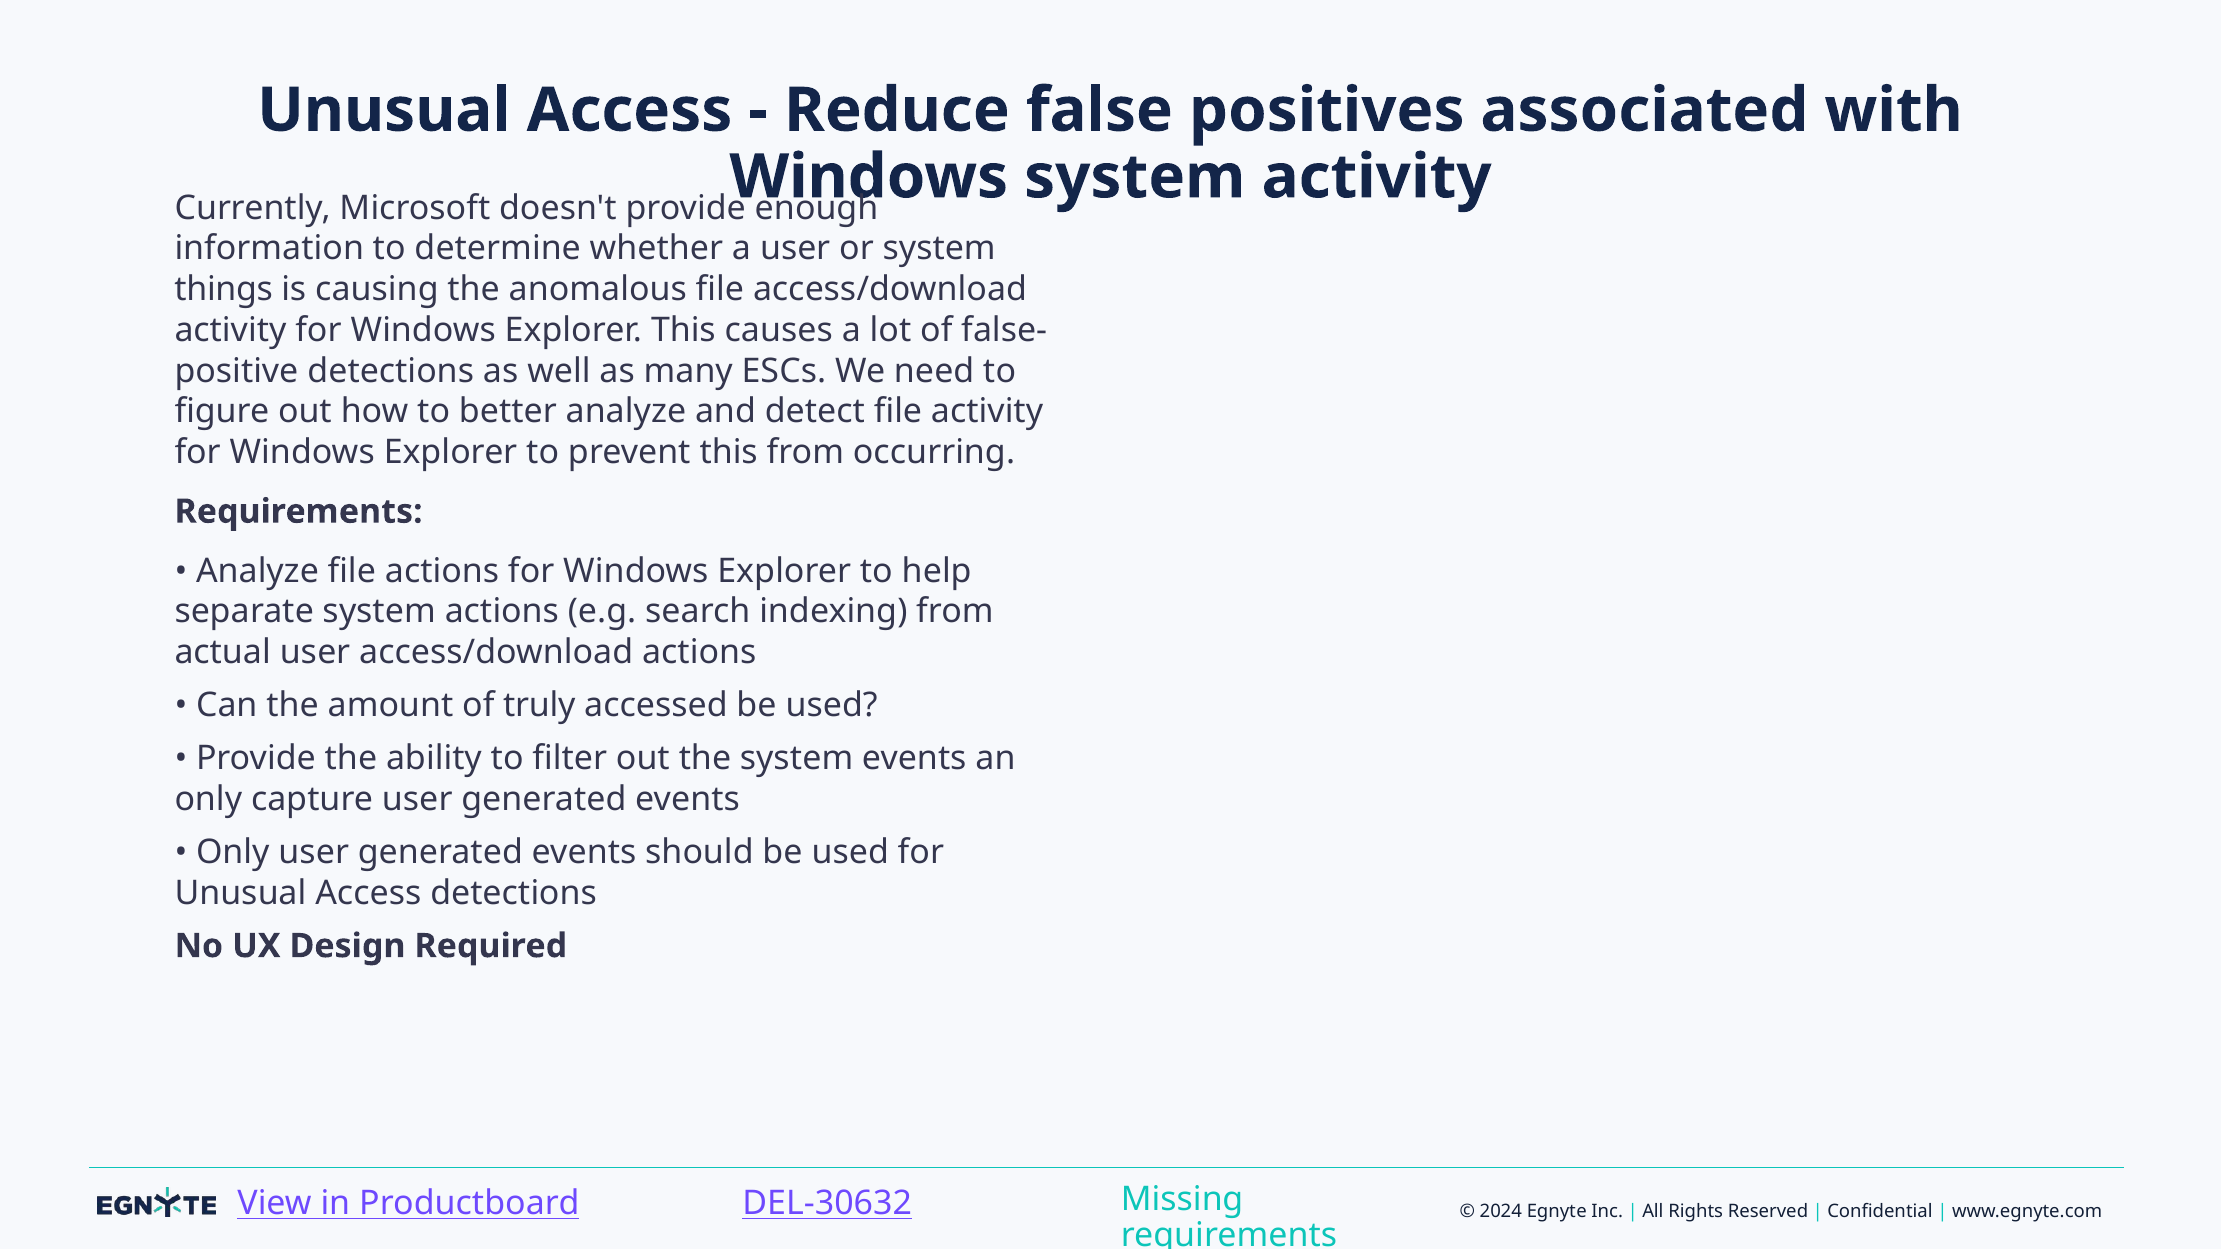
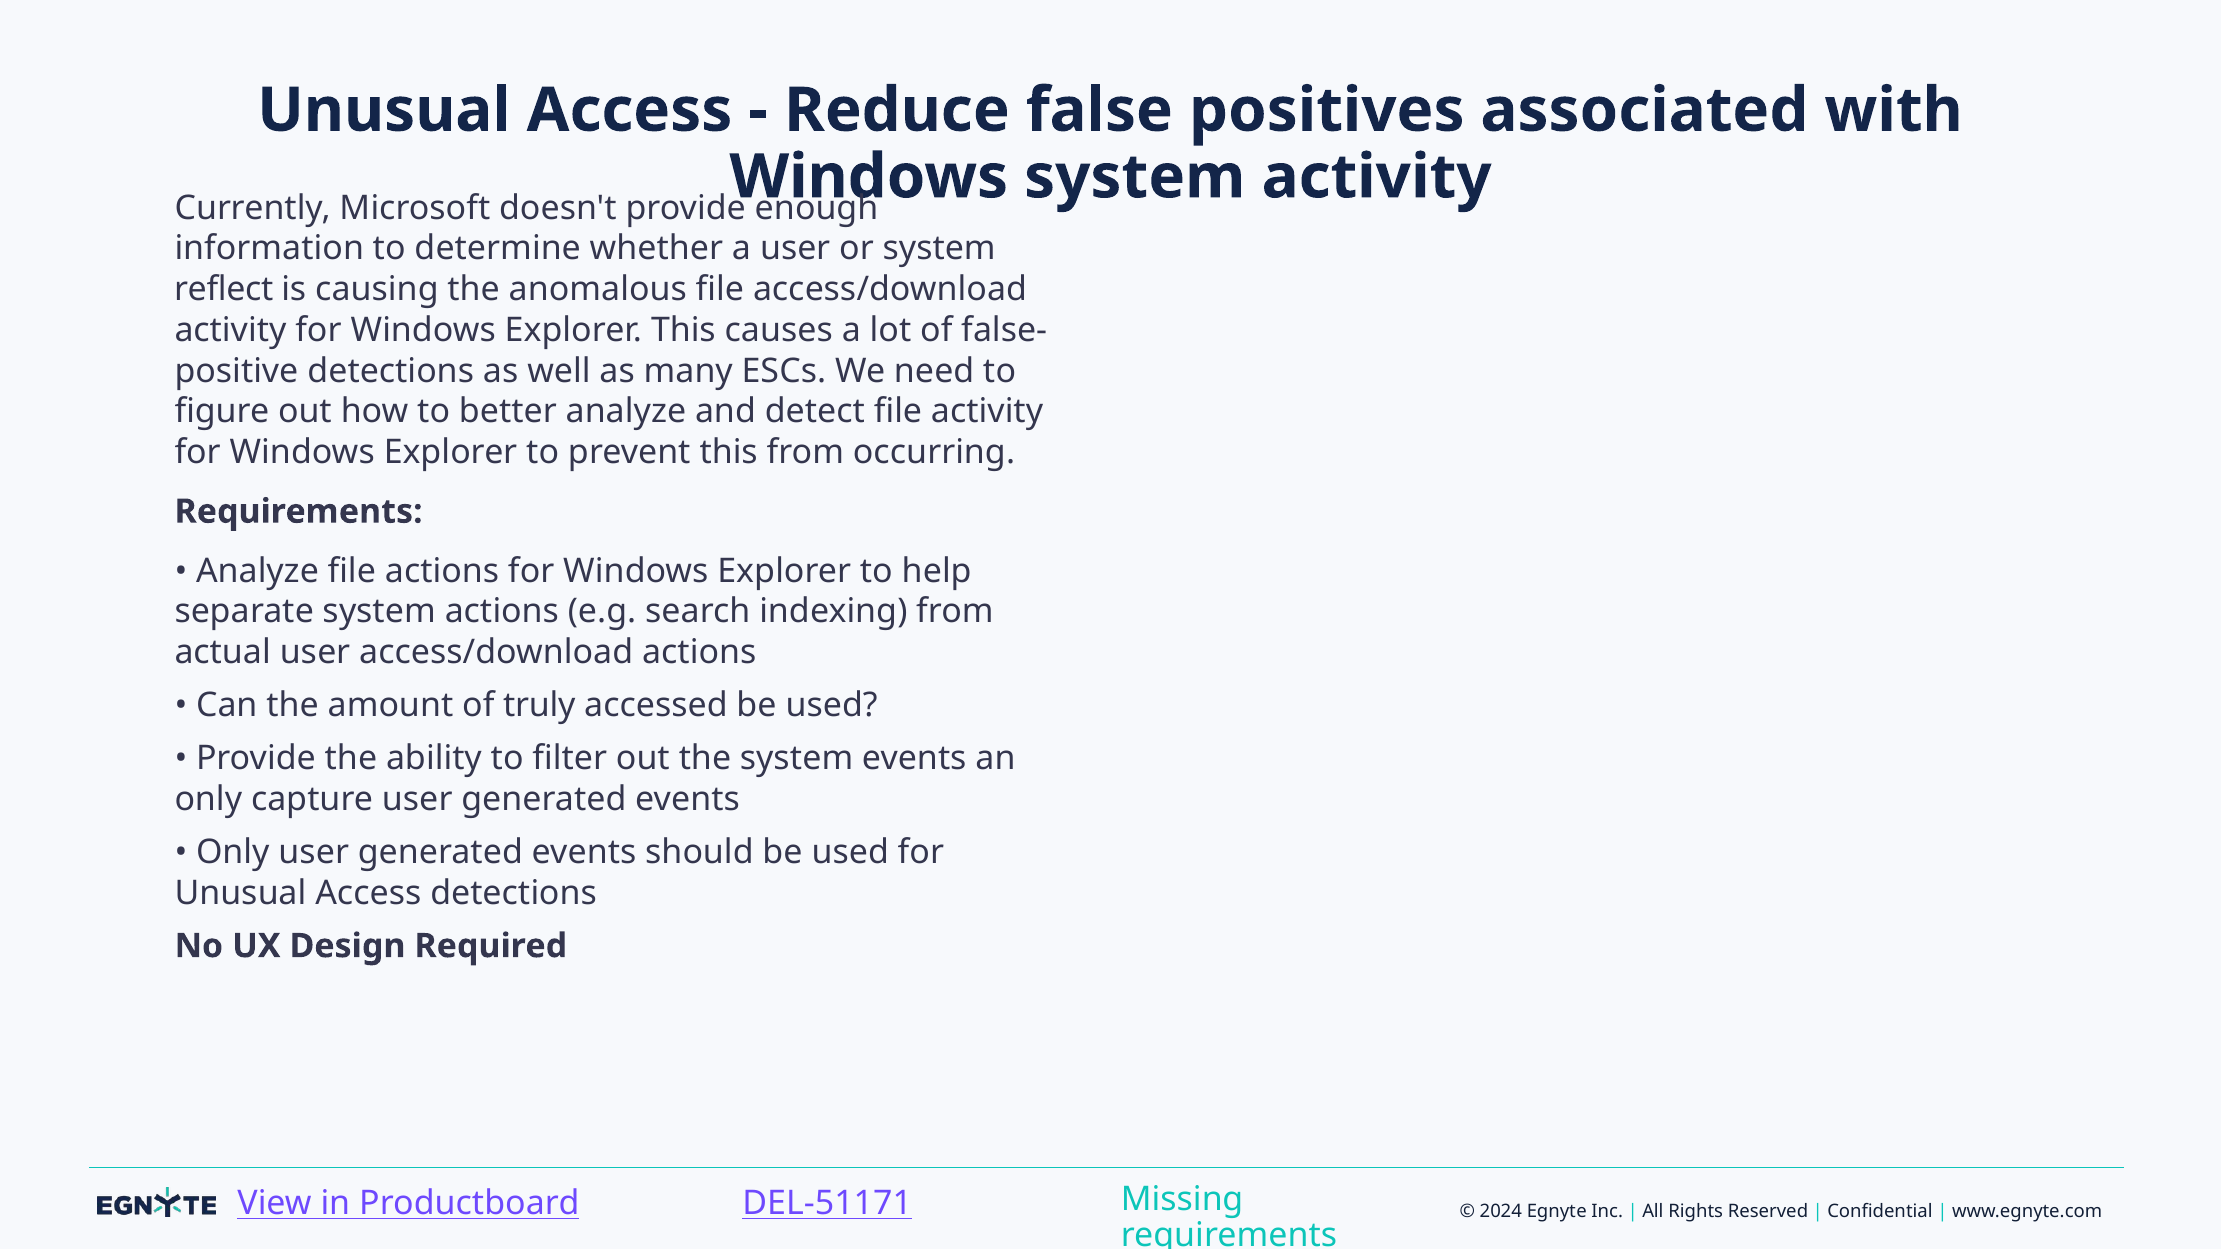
things: things -> reflect
DEL-30632: DEL-30632 -> DEL-51171
